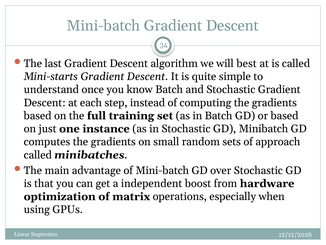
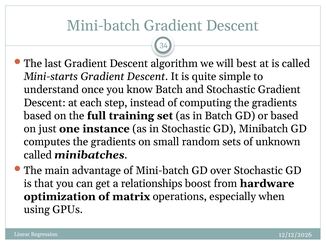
approach: approach -> unknown
independent: independent -> relationships
